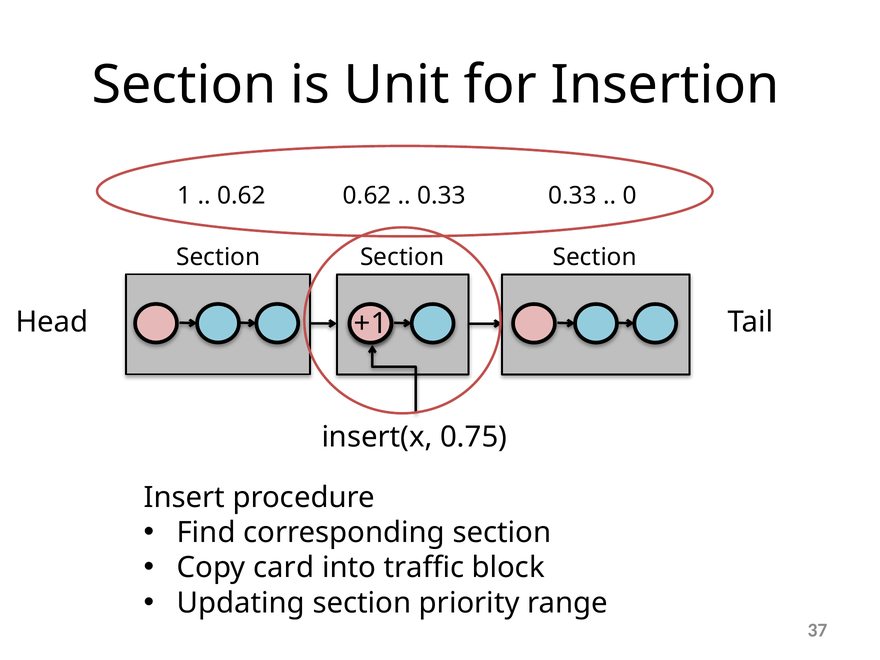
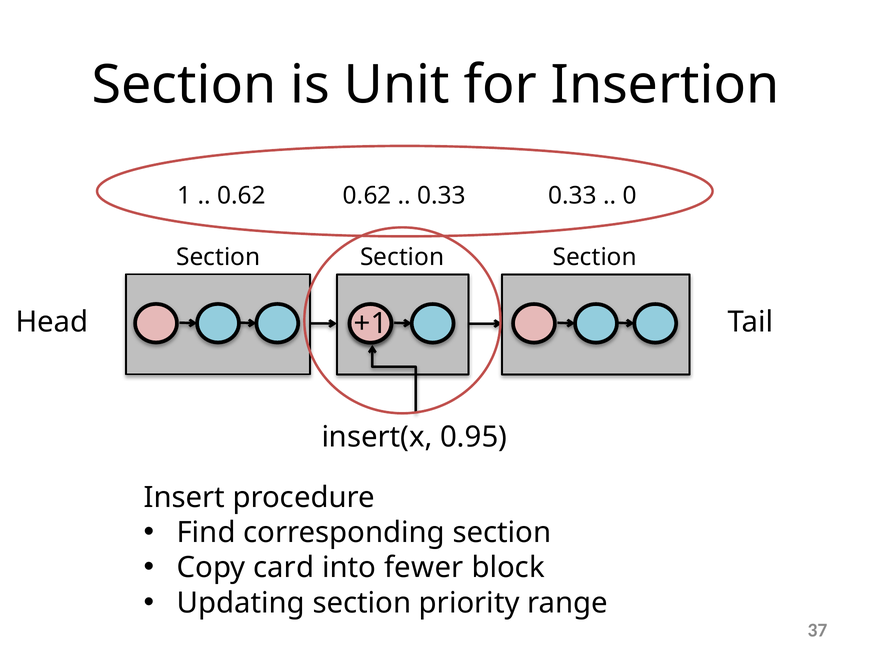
0.75: 0.75 -> 0.95
traffic: traffic -> fewer
